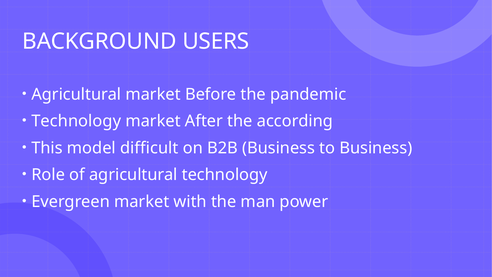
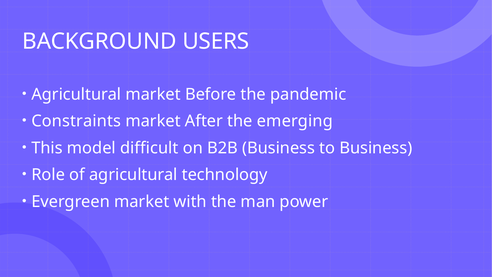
Technology at (76, 121): Technology -> Constraints
according: according -> emerging
